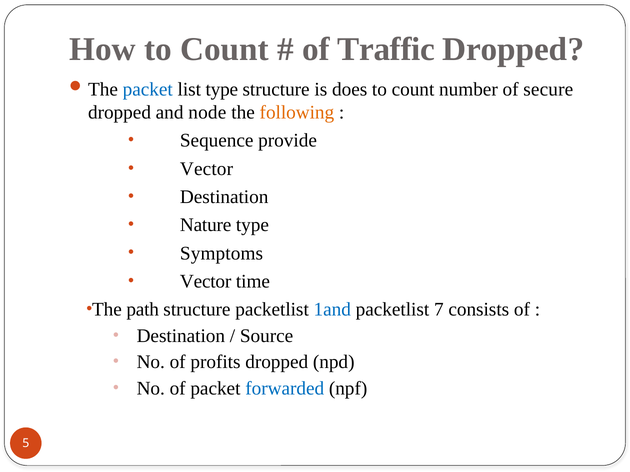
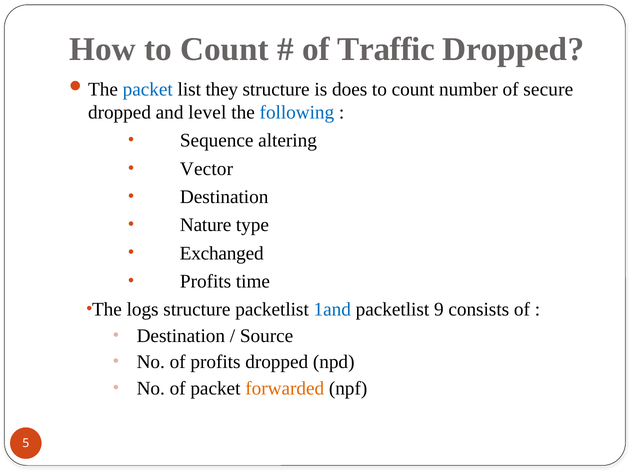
list type: type -> they
node: node -> level
following colour: orange -> blue
provide: provide -> altering
Symptoms: Symptoms -> Exchanged
Vector at (206, 282): Vector -> Profits
path: path -> logs
7: 7 -> 9
forwarded colour: blue -> orange
